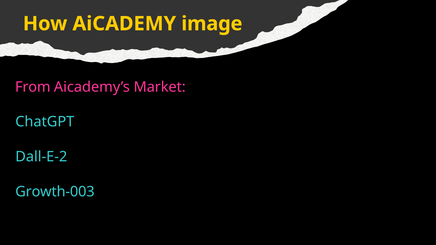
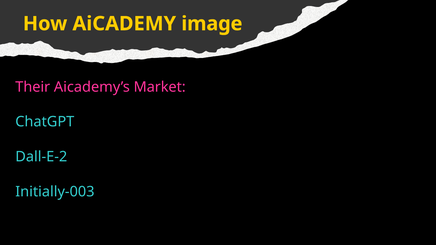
From: From -> Their
Growth-003: Growth-003 -> Initially-003
